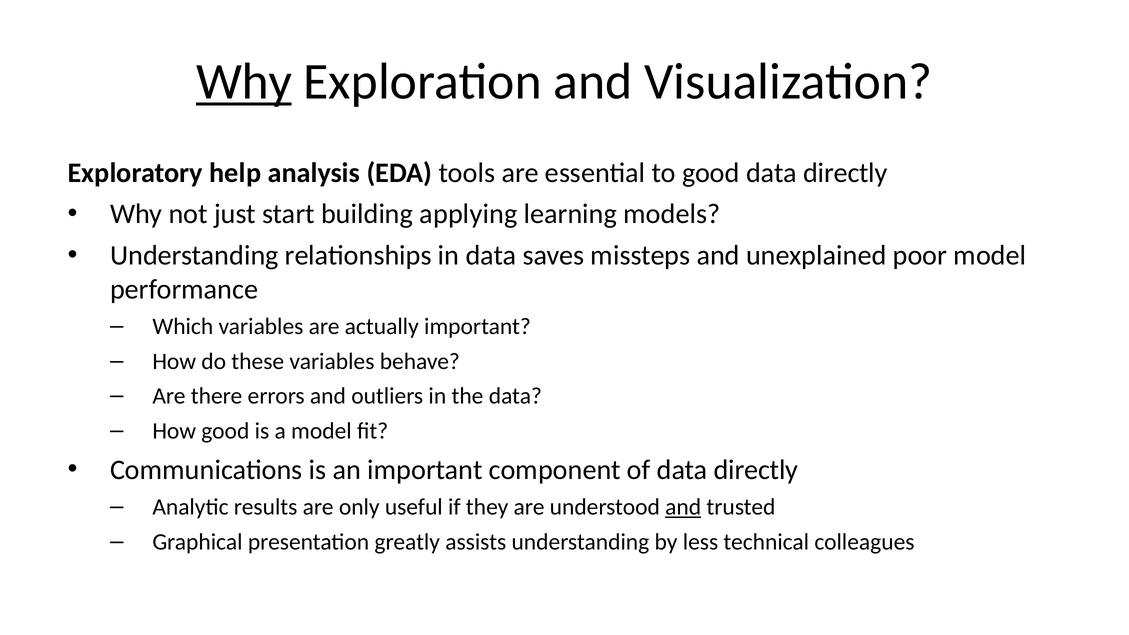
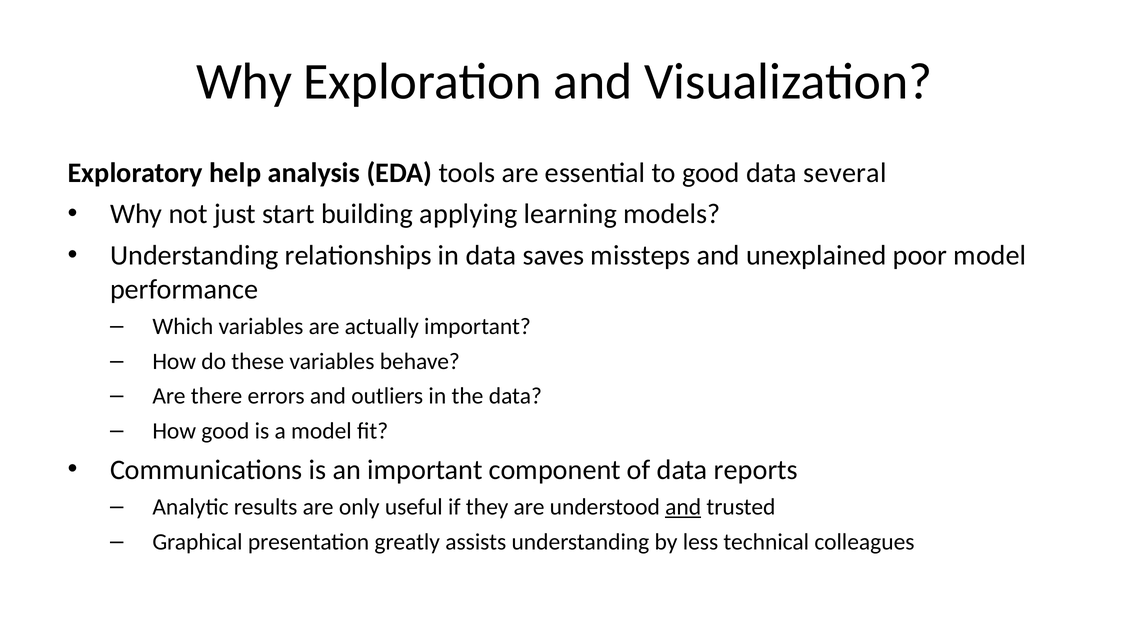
Why at (244, 82) underline: present -> none
good data directly: directly -> several
of data directly: directly -> reports
